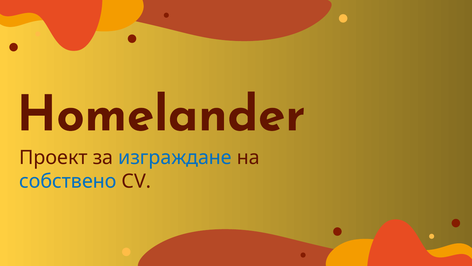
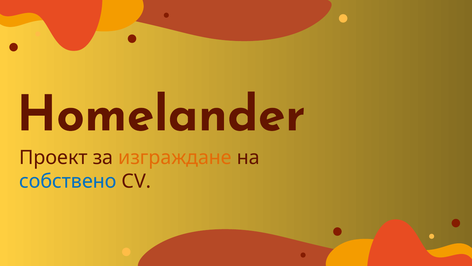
изграждане colour: blue -> orange
